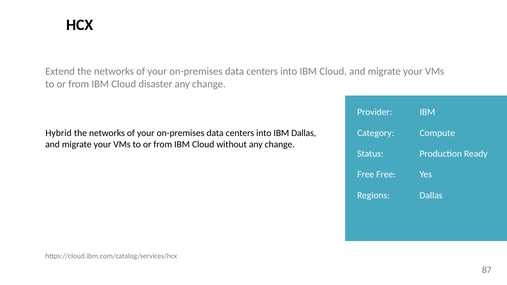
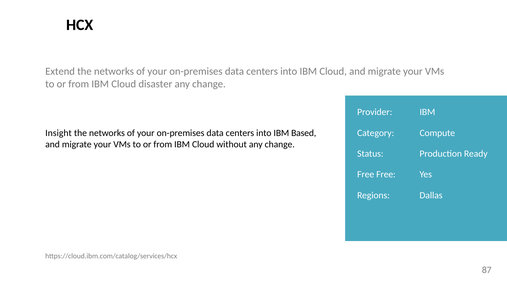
Hybrid: Hybrid -> Insight
IBM Dallas: Dallas -> Based
